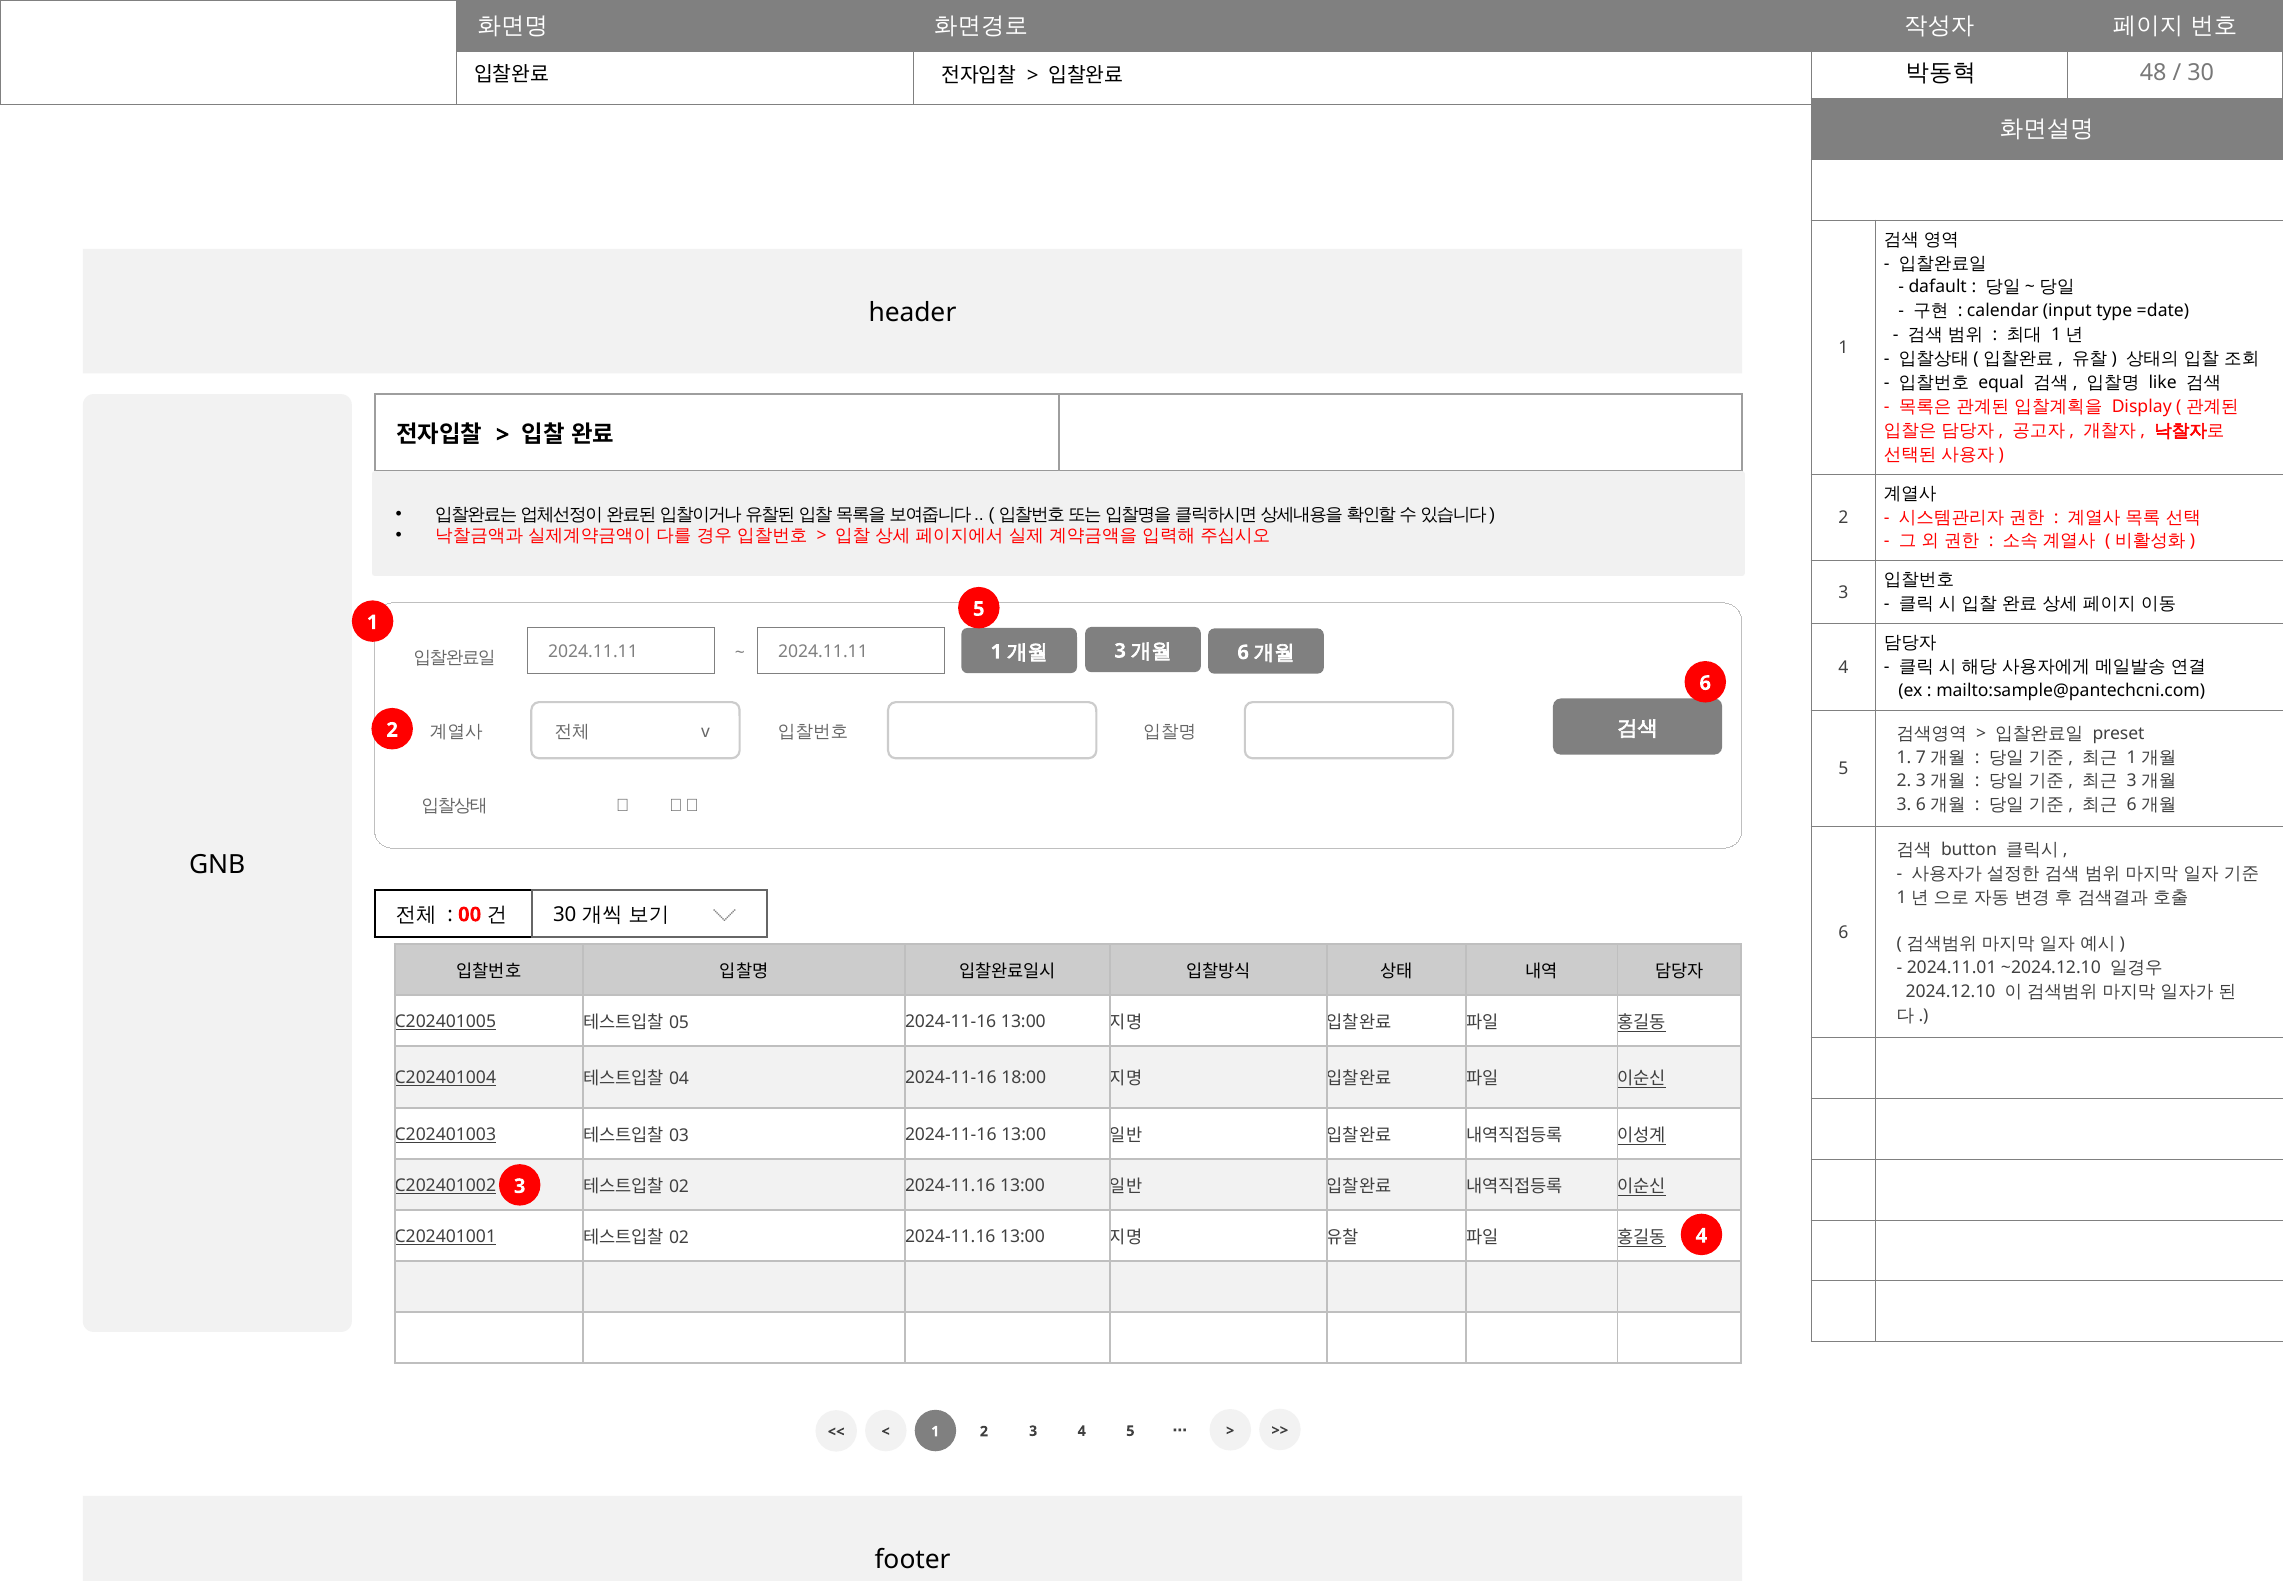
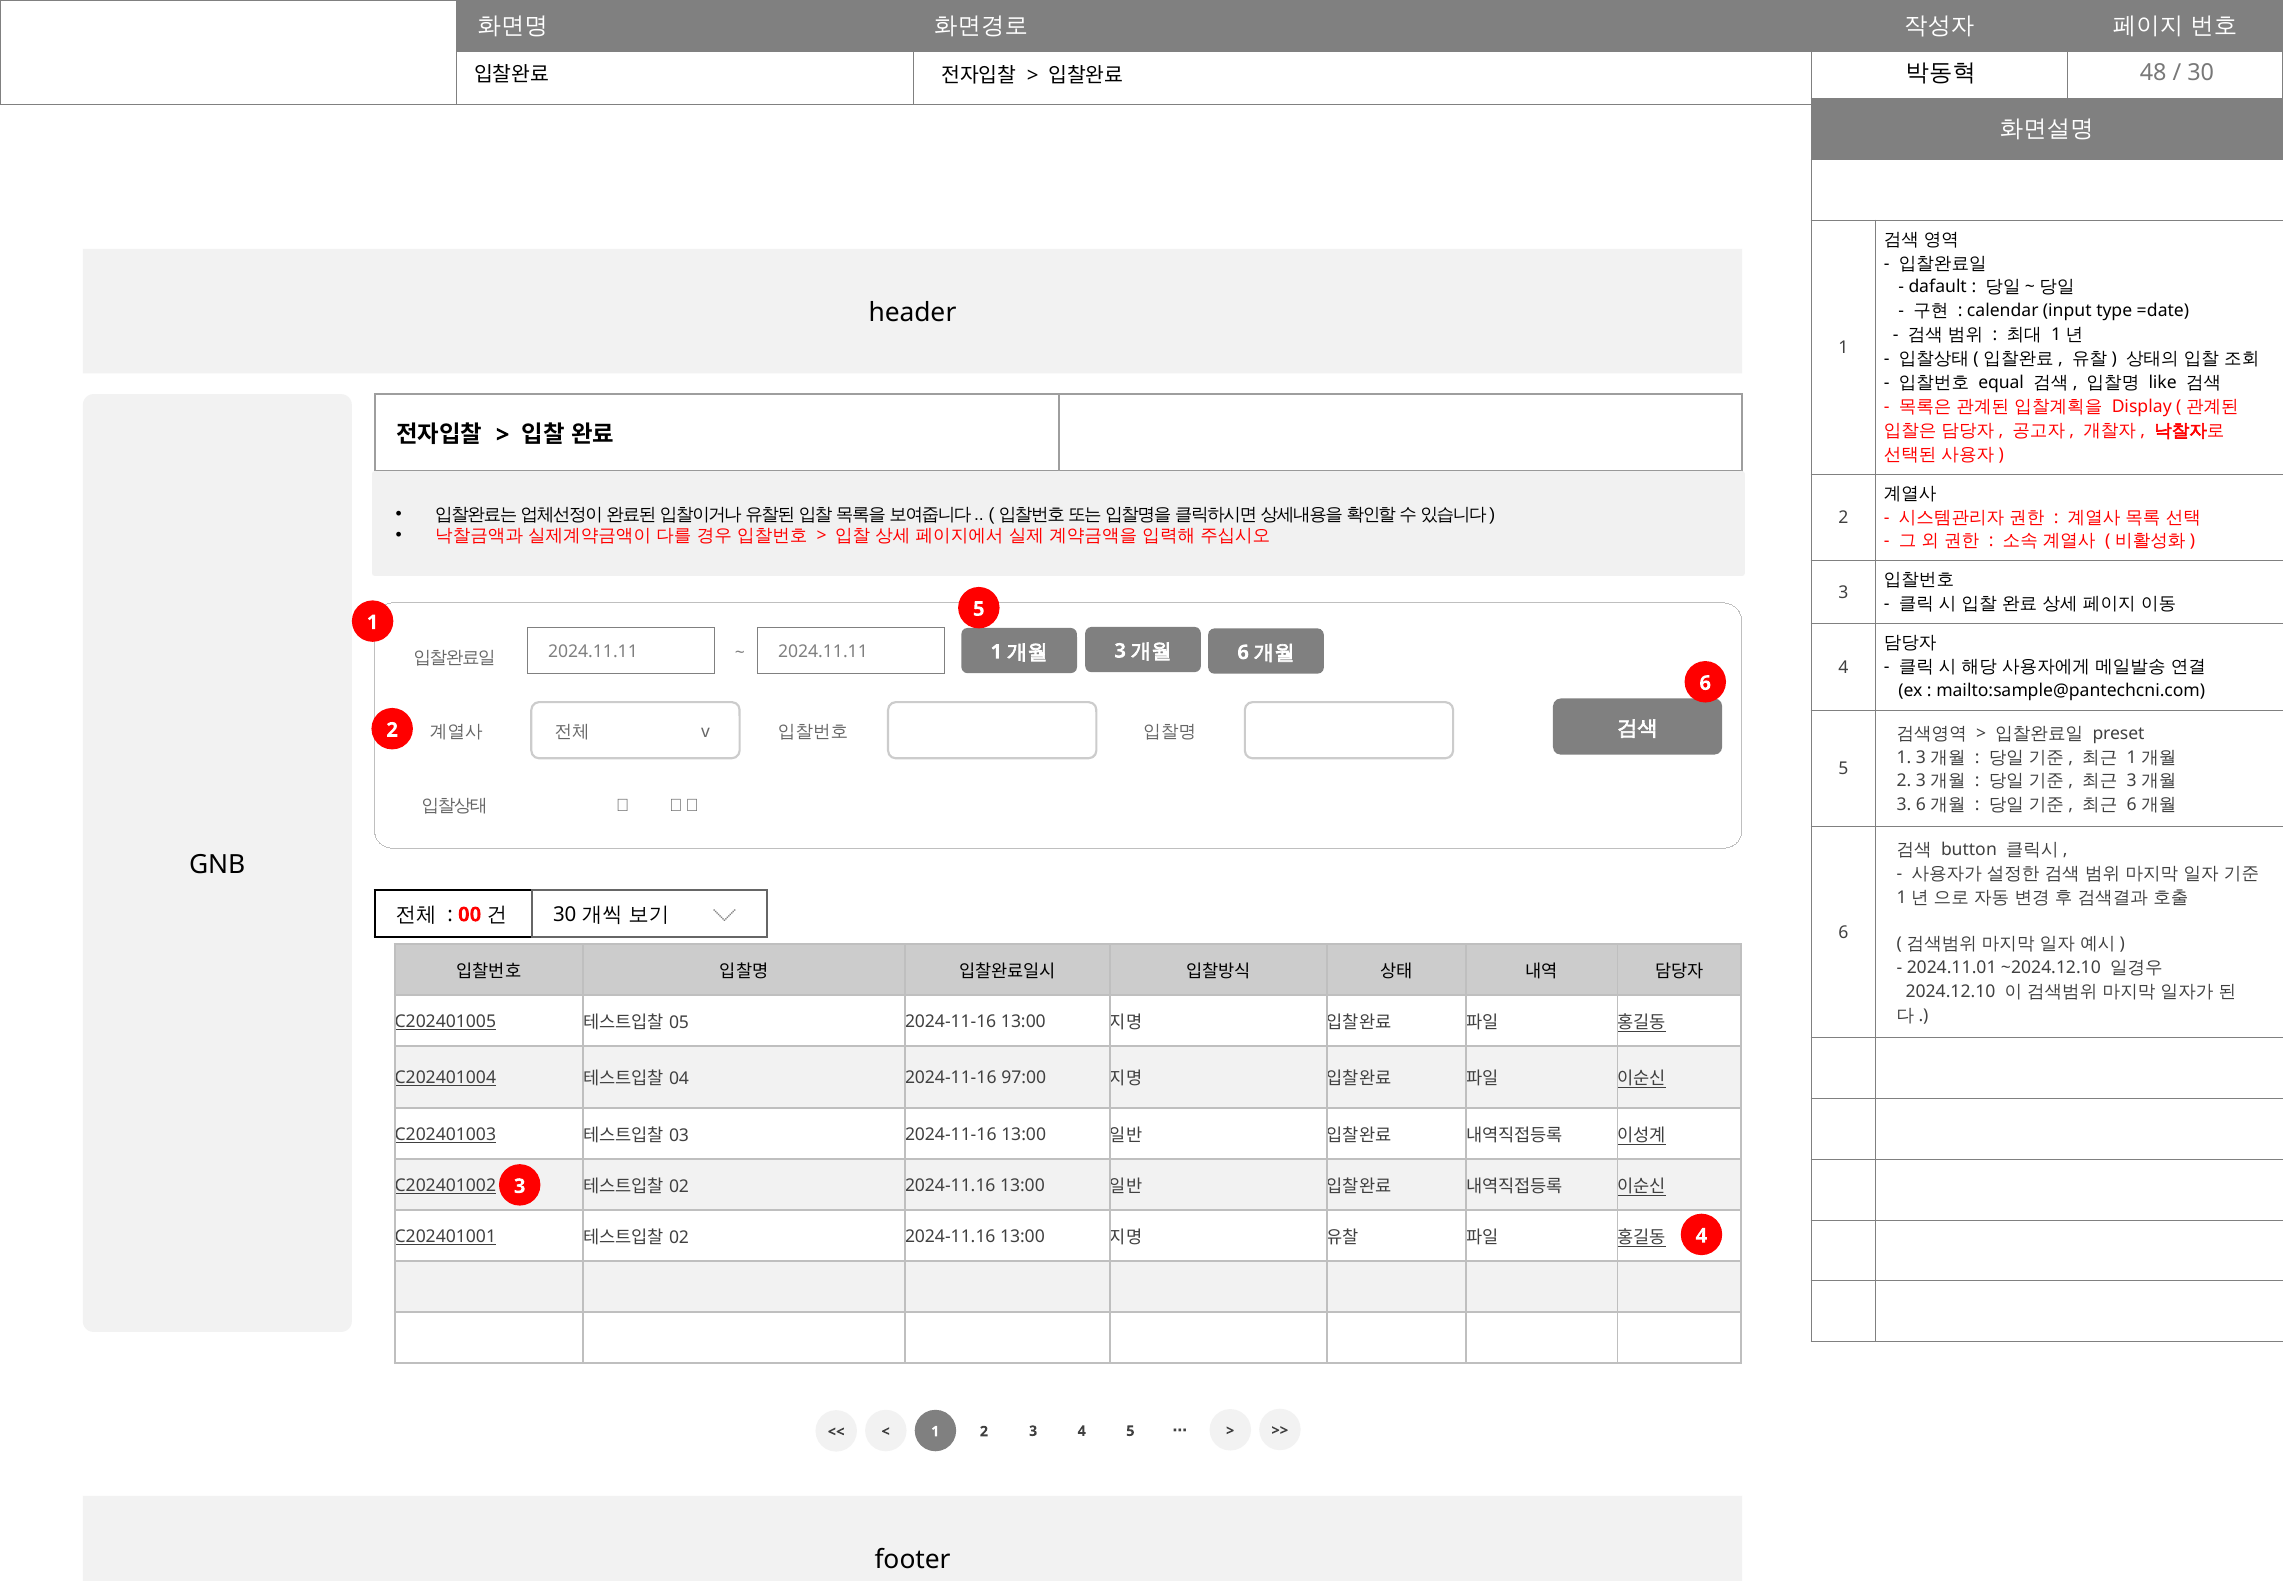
7 at (1921, 757): 7 -> 3
18:00: 18:00 -> 97:00
